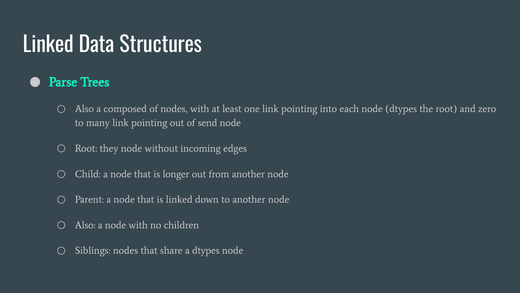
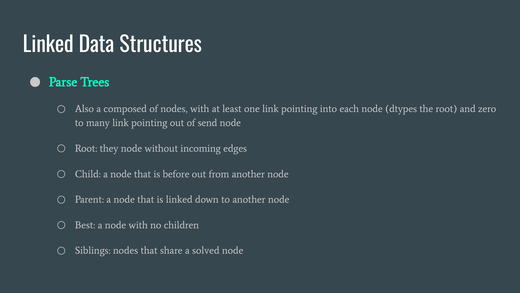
longer: longer -> before
Also at (85, 225): Also -> Best
a dtypes: dtypes -> solved
